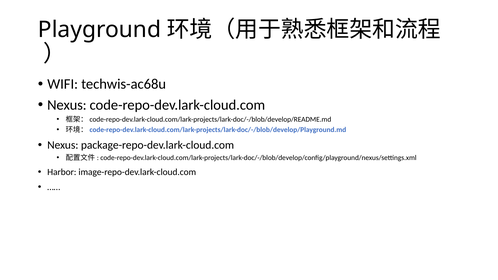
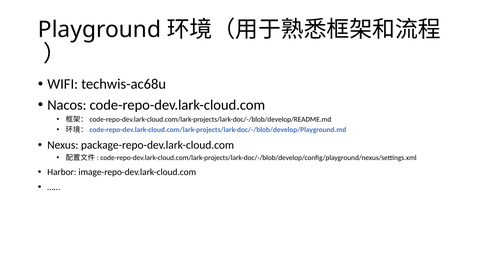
Nexus at (67, 105): Nexus -> Nacos
